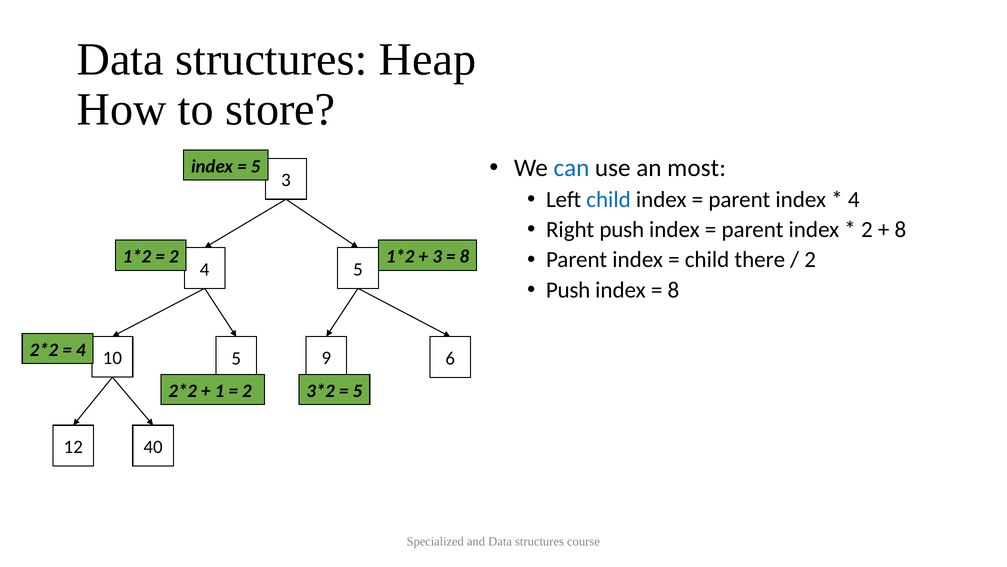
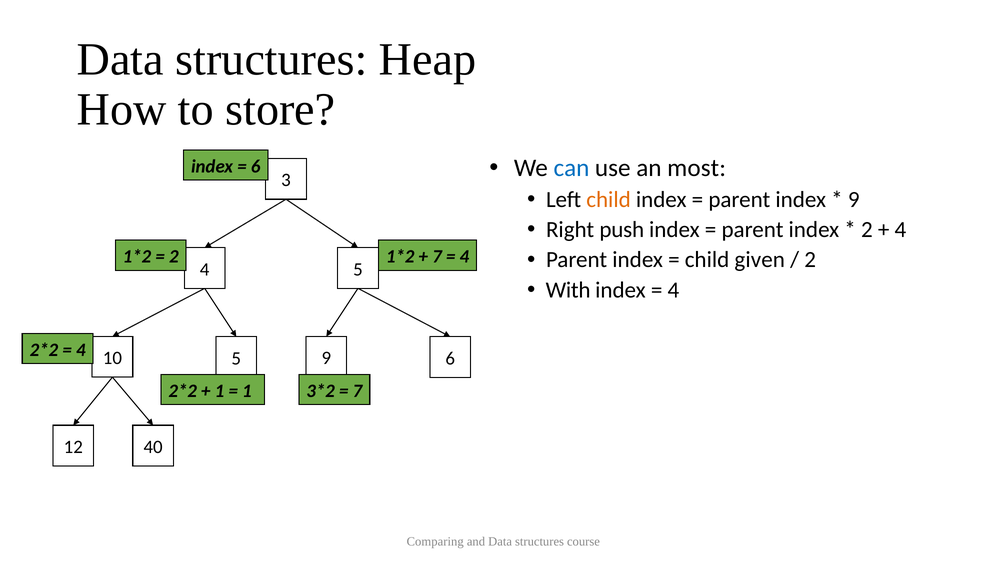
5 at (256, 166): 5 -> 6
child at (609, 199) colour: blue -> orange
4 at (854, 199): 4 -> 9
8 at (900, 229): 8 -> 4
there: there -> given
3 at (437, 256): 3 -> 7
8 at (464, 256): 8 -> 4
Push at (568, 290): Push -> With
8 at (673, 290): 8 -> 4
2 at (247, 390): 2 -> 1
5 at (357, 390): 5 -> 7
Specialized: Specialized -> Comparing
